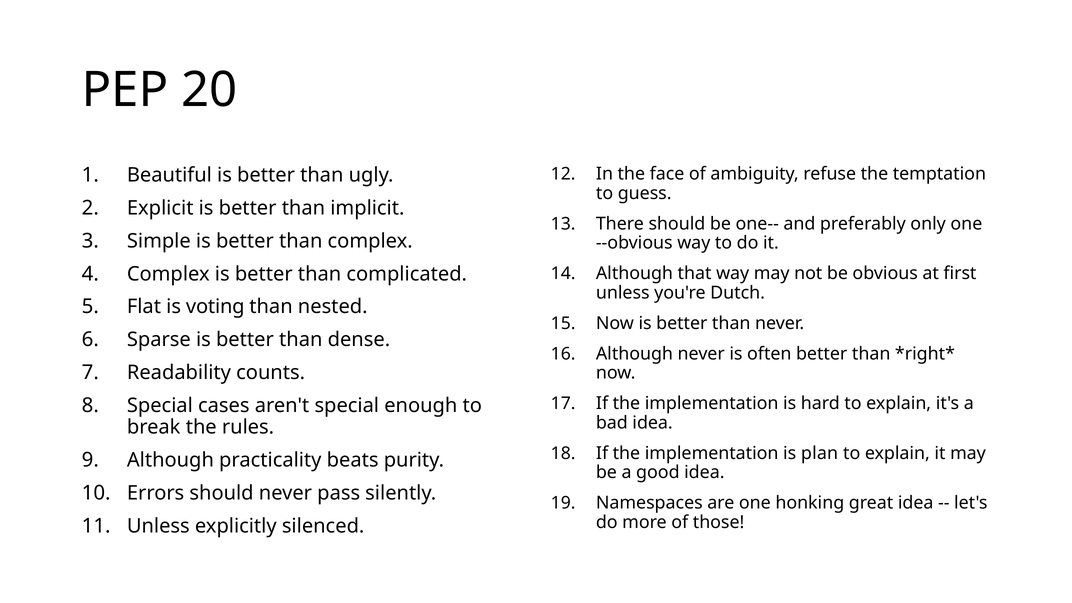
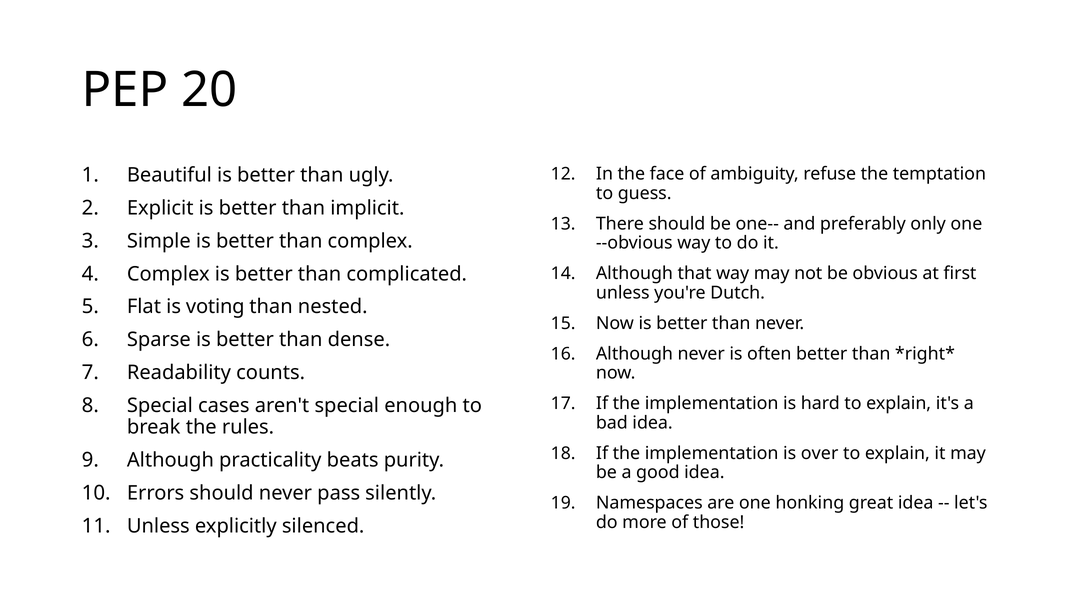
plan: plan -> over
